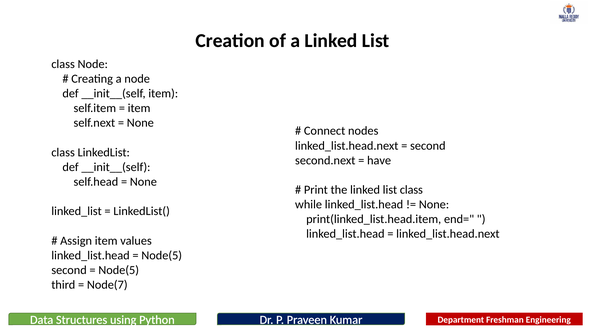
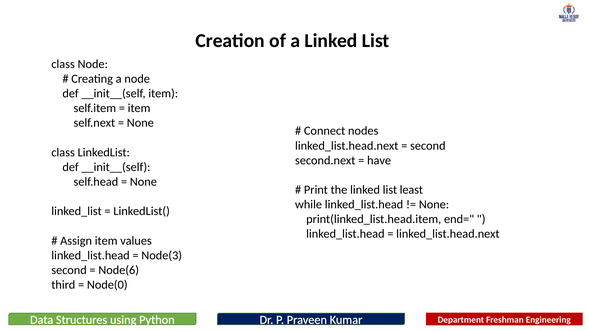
list class: class -> least
Node(5 at (162, 256): Node(5 -> Node(3
Node(5 at (119, 270): Node(5 -> Node(6
Node(7: Node(7 -> Node(0
